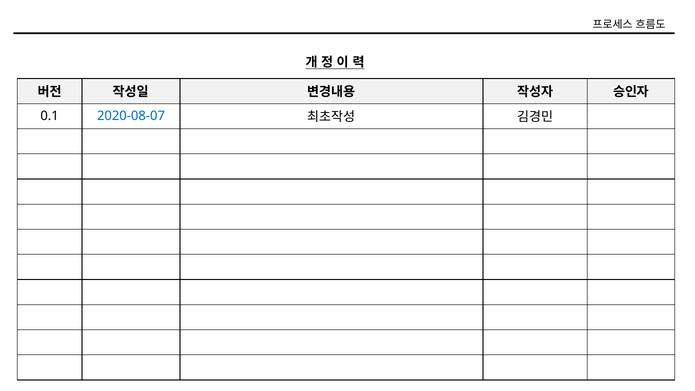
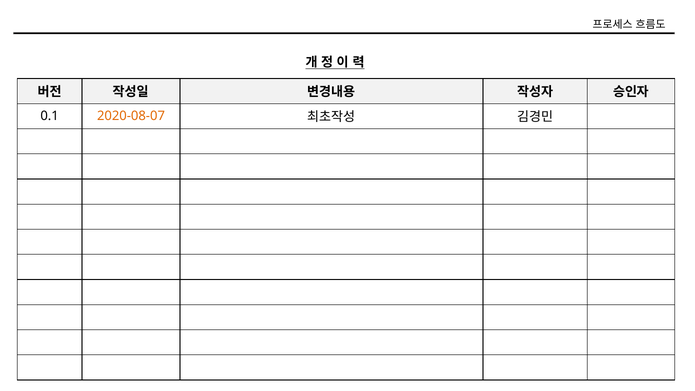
2020-08-07 colour: blue -> orange
